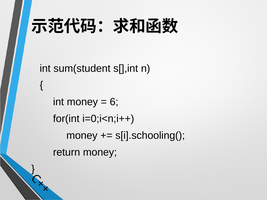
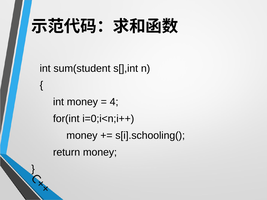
6: 6 -> 4
